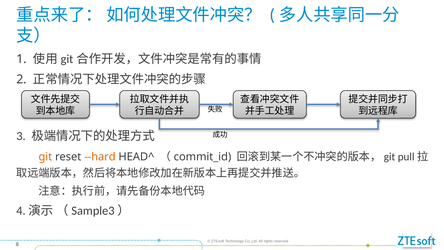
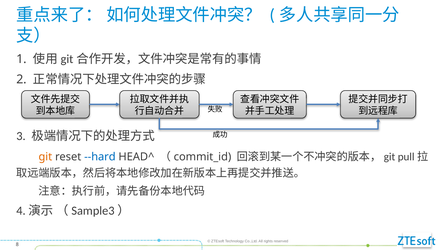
--hard colour: orange -> blue
